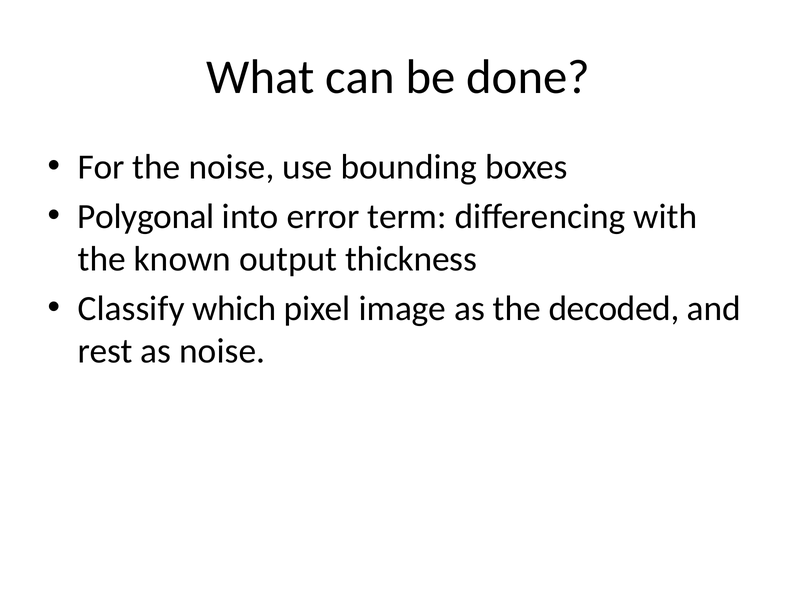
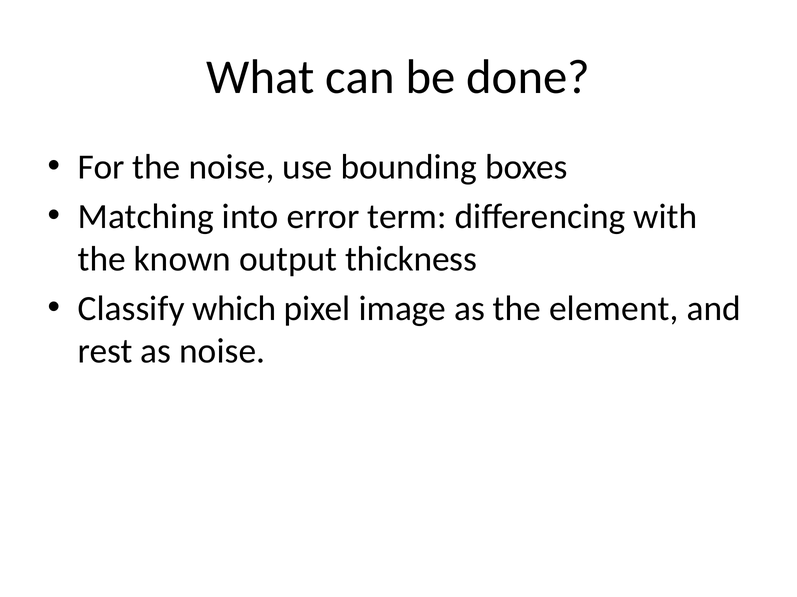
Polygonal: Polygonal -> Matching
decoded: decoded -> element
